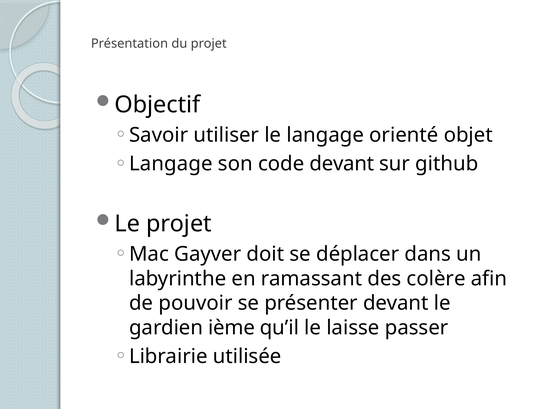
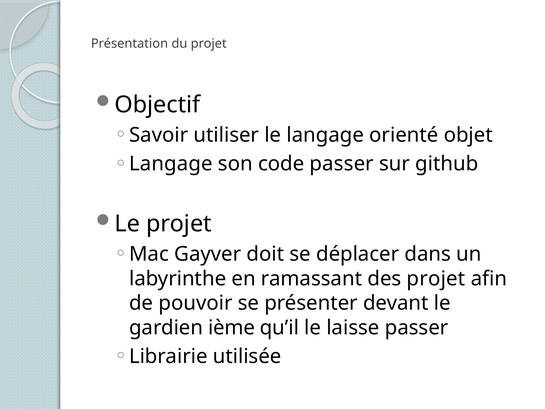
code devant: devant -> passer
des colère: colère -> projet
